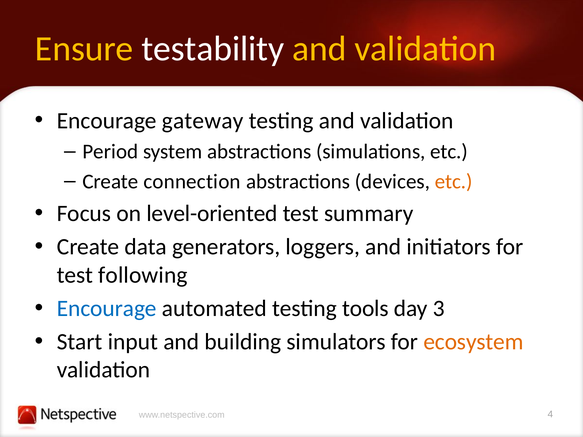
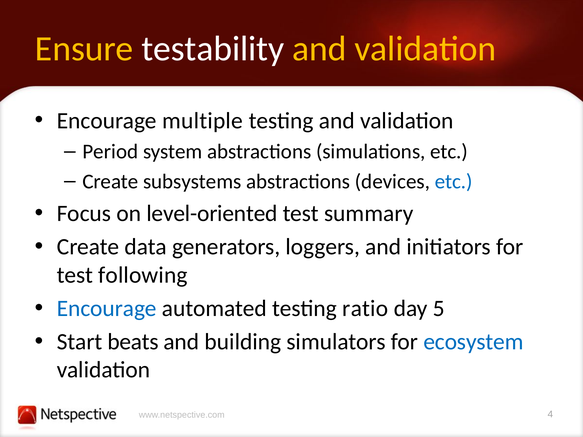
gateway: gateway -> multiple
connection: connection -> subsystems
etc at (454, 182) colour: orange -> blue
tools: tools -> ratio
3: 3 -> 5
input: input -> beats
ecosystem colour: orange -> blue
